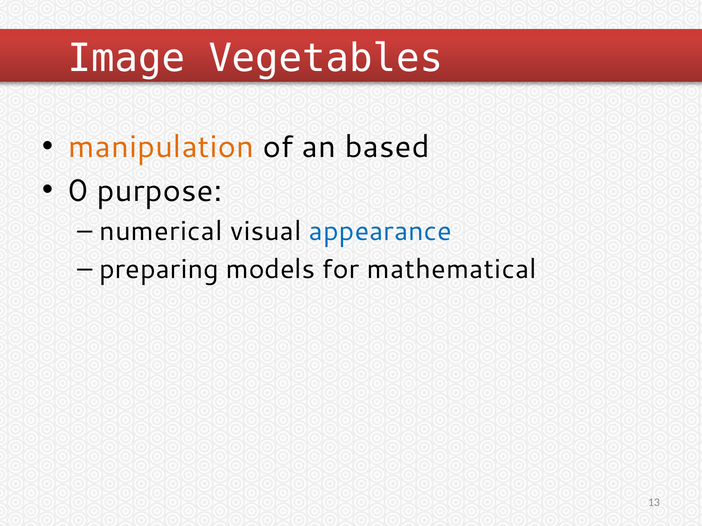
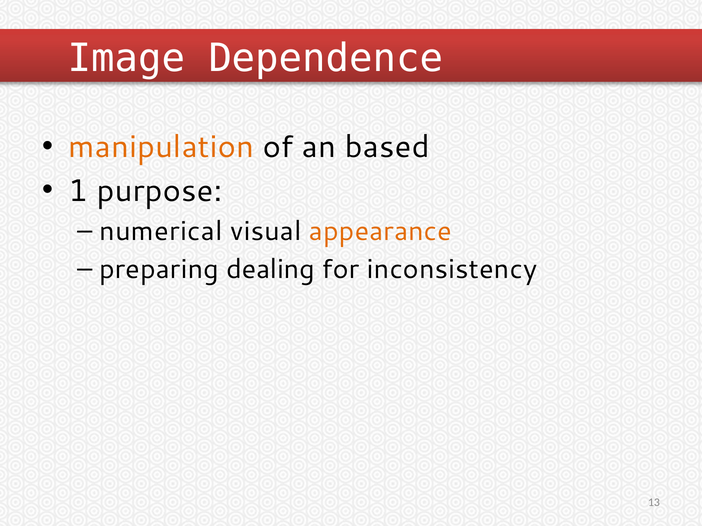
Vegetables: Vegetables -> Dependence
0: 0 -> 1
appearance colour: blue -> orange
models: models -> dealing
mathematical: mathematical -> inconsistency
